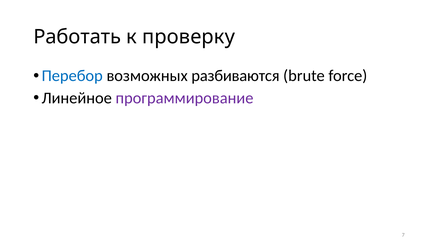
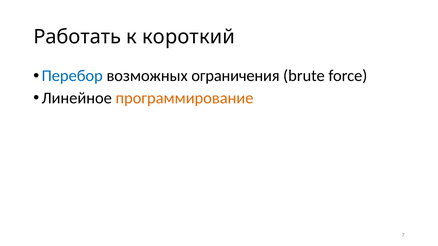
проверку: проверку -> короткий
разбиваются: разбиваются -> ограничения
программирование colour: purple -> orange
